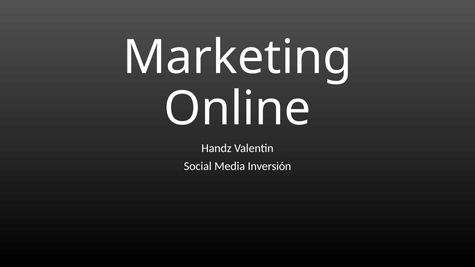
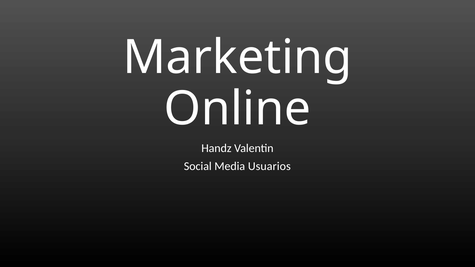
Inversión: Inversión -> Usuarios
